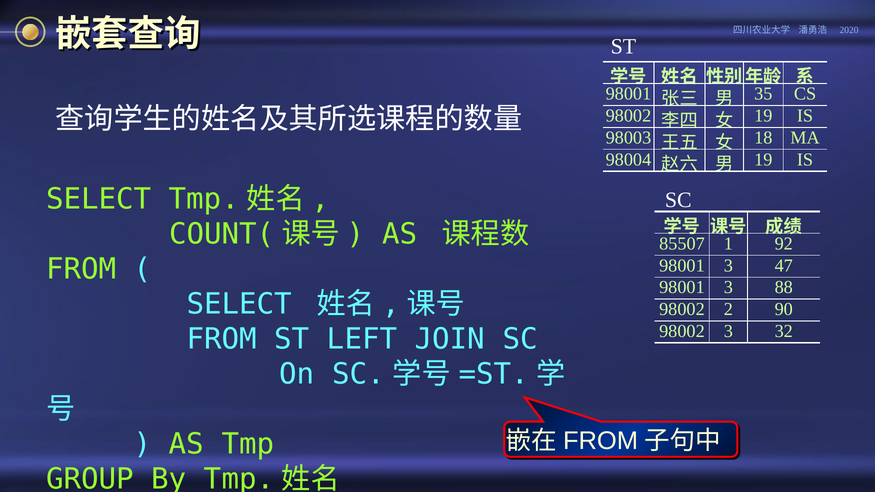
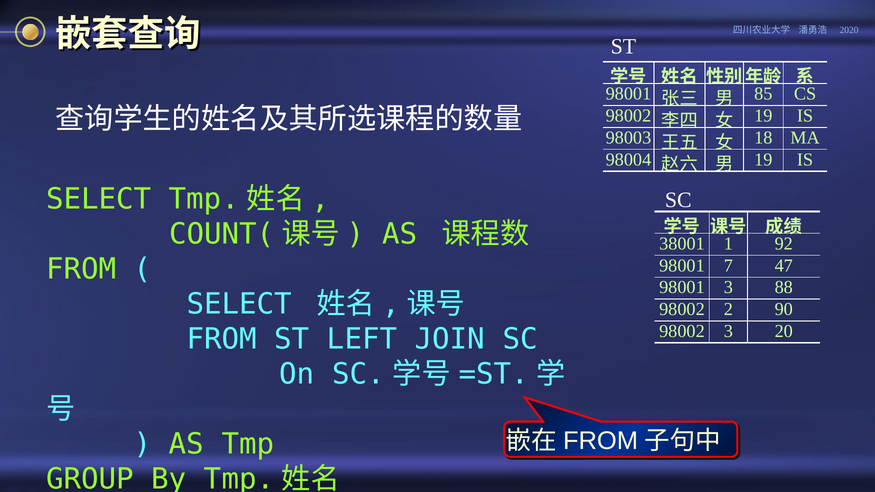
35: 35 -> 85
85507: 85507 -> 38001
3 at (728, 266): 3 -> 7
32: 32 -> 20
